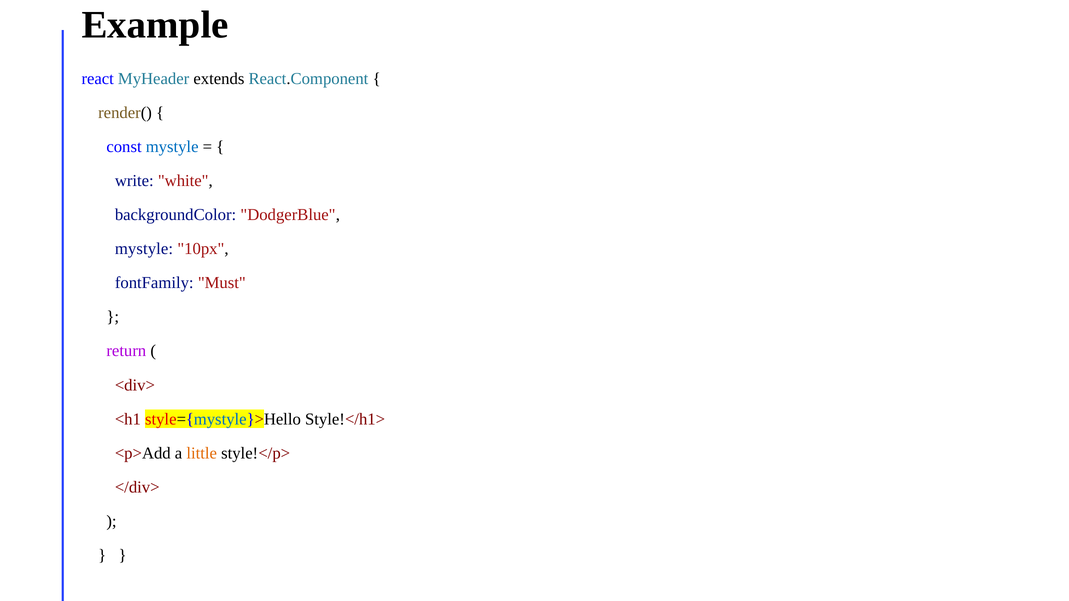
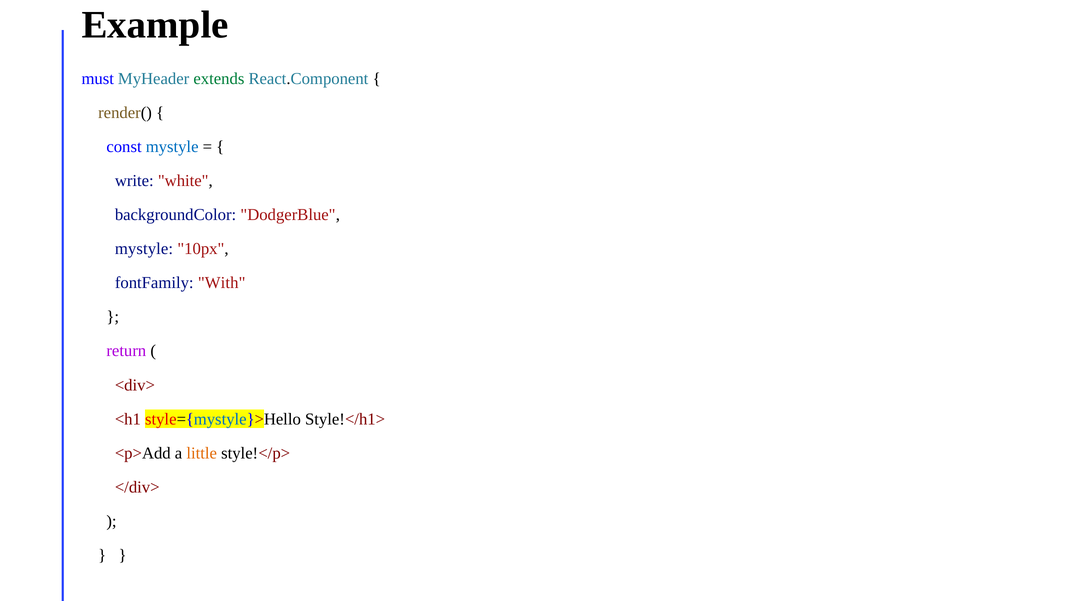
react: react -> must
extends colour: black -> green
Must: Must -> With
